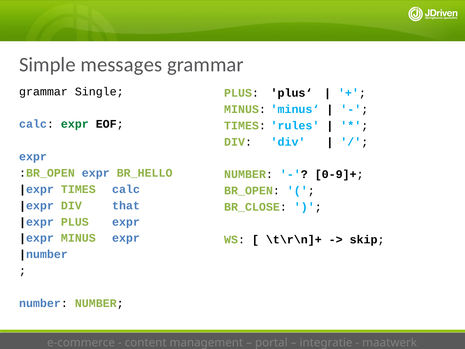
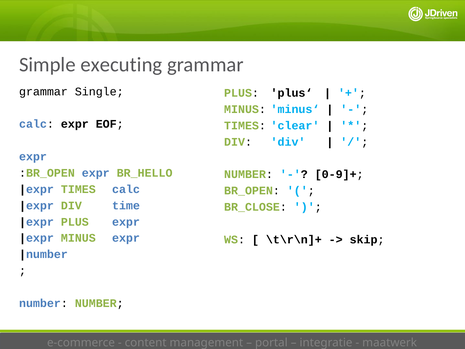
messages: messages -> executing
expr at (75, 124) colour: green -> black
rules: rules -> clear
that: that -> time
